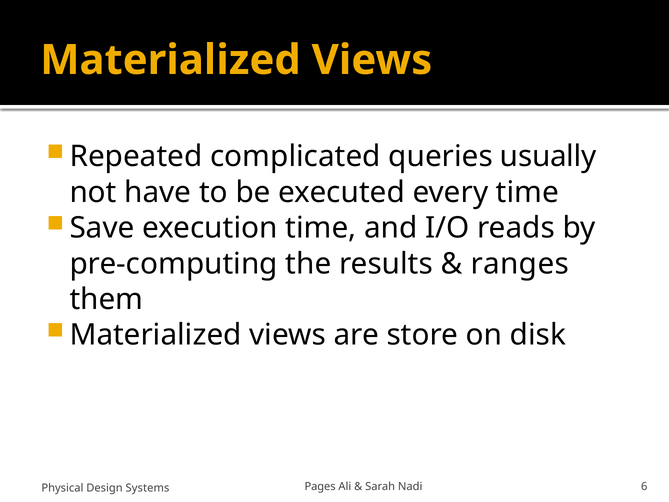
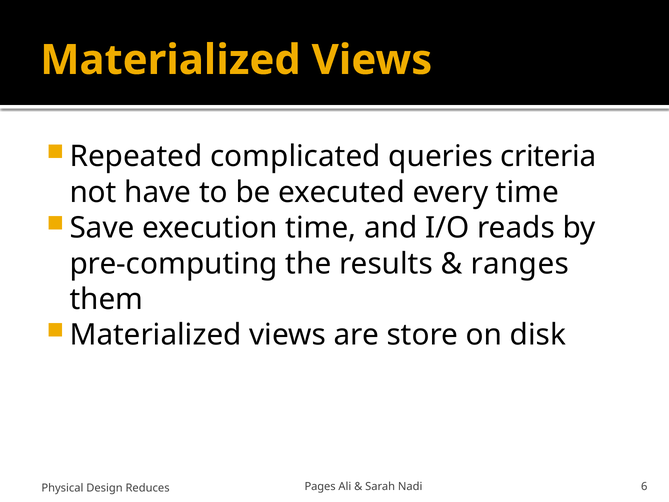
usually: usually -> criteria
Systems: Systems -> Reduces
